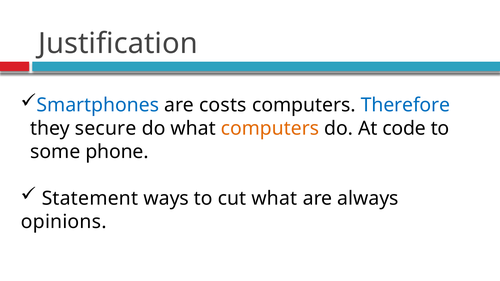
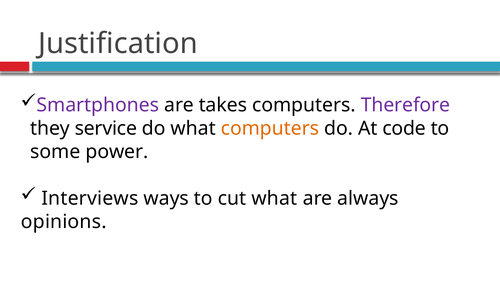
Smartphones colour: blue -> purple
costs: costs -> takes
Therefore colour: blue -> purple
secure: secure -> service
phone: phone -> power
Statement: Statement -> Interviews
